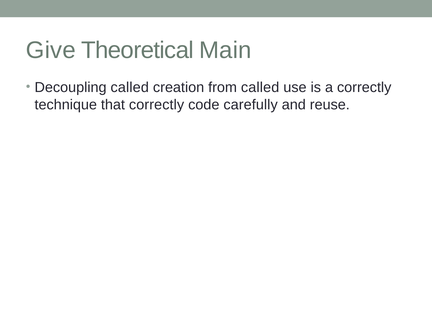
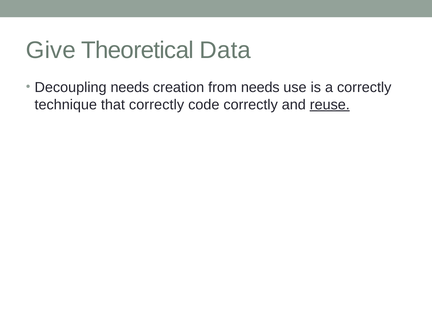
Main: Main -> Data
Decoupling called: called -> needs
from called: called -> needs
code carefully: carefully -> correctly
reuse underline: none -> present
